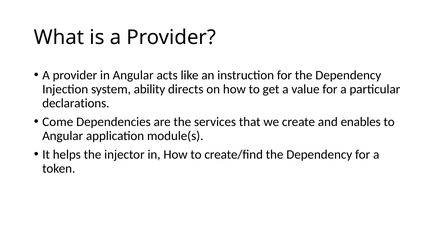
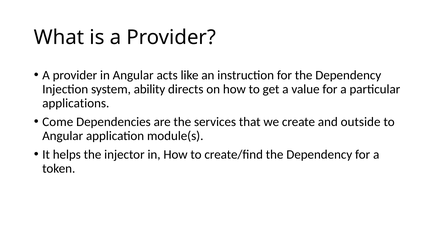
declarations: declarations -> applications
enables: enables -> outside
